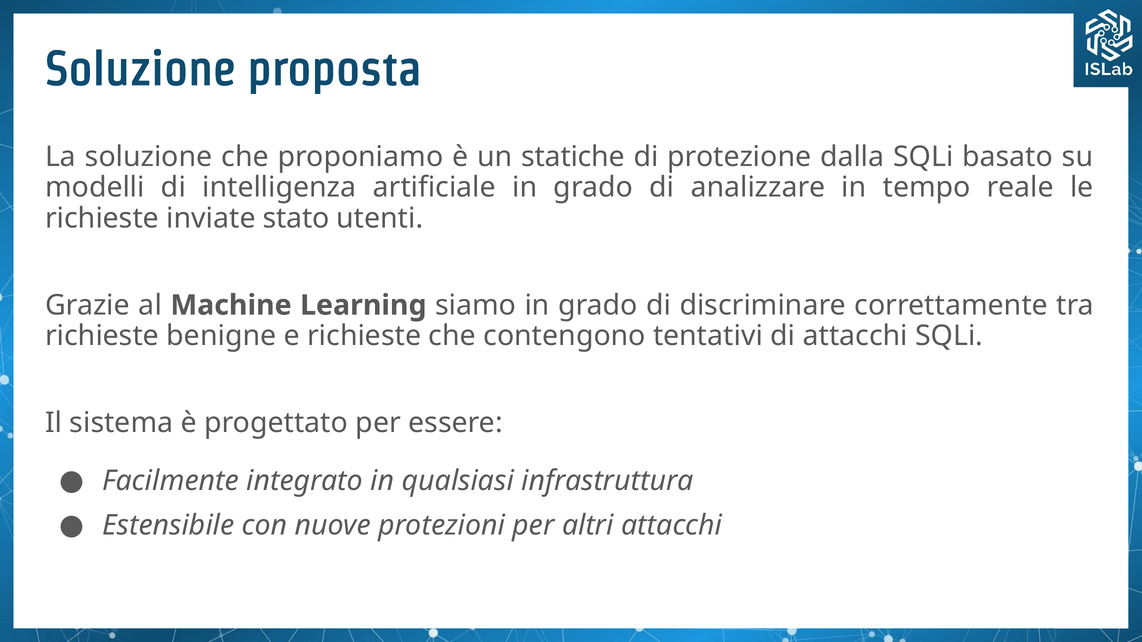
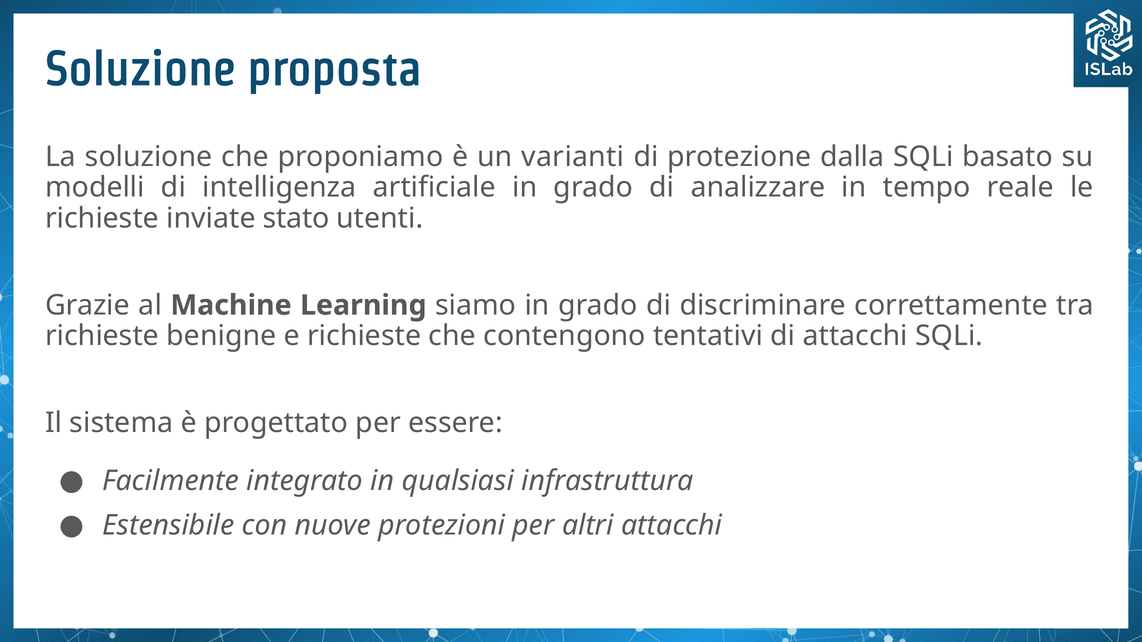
statiche: statiche -> varianti
